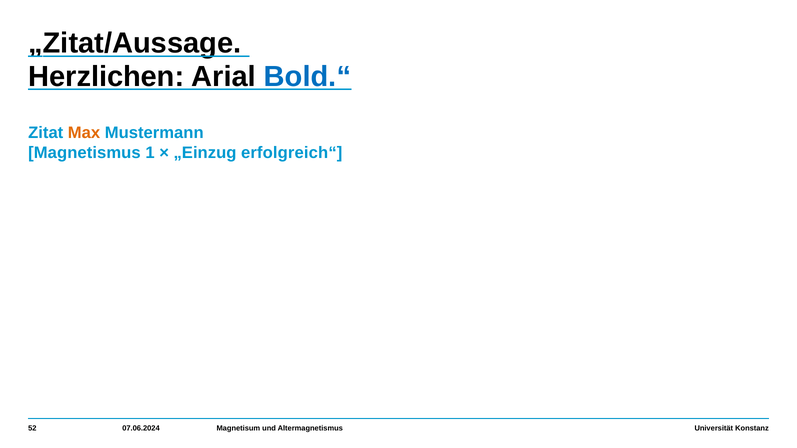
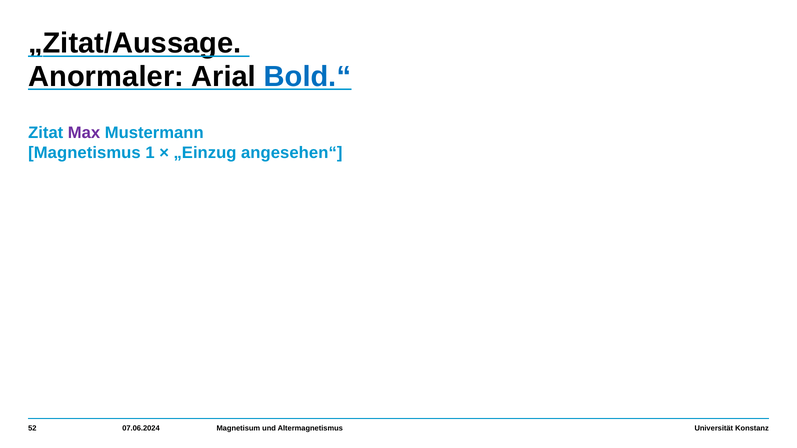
Herzlichen: Herzlichen -> Anormaler
Max colour: orange -> purple
erfolgreich“: erfolgreich“ -> angesehen“
